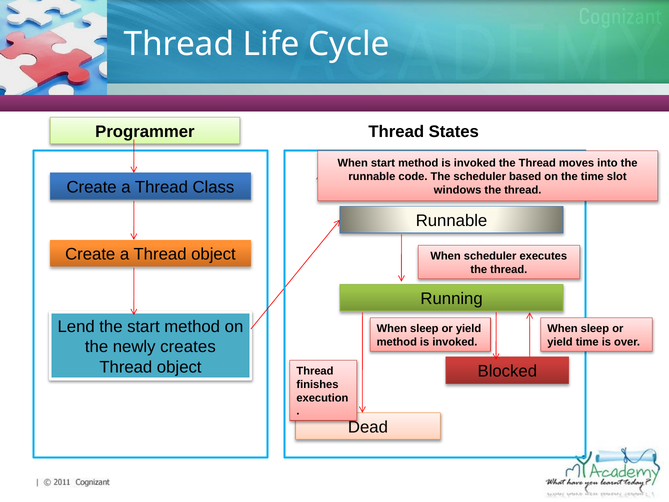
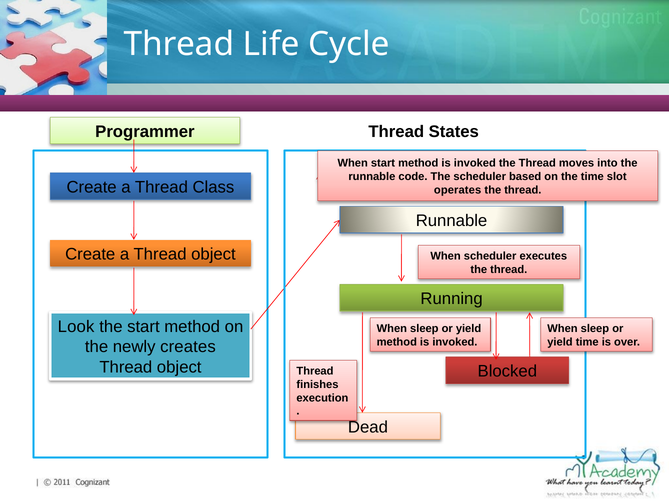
windows: windows -> operates
Lend: Lend -> Look
